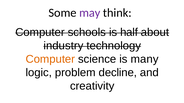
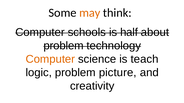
may colour: purple -> orange
industry at (63, 46): industry -> problem
many: many -> teach
decline: decline -> picture
